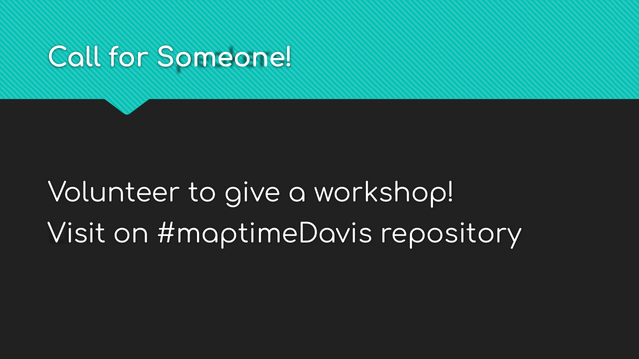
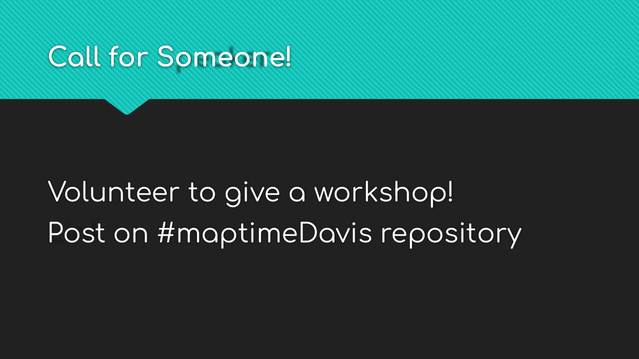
Visit: Visit -> Post
